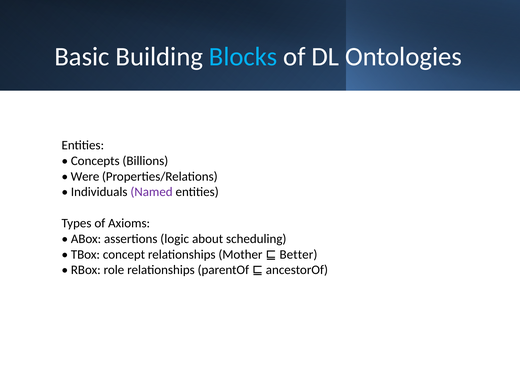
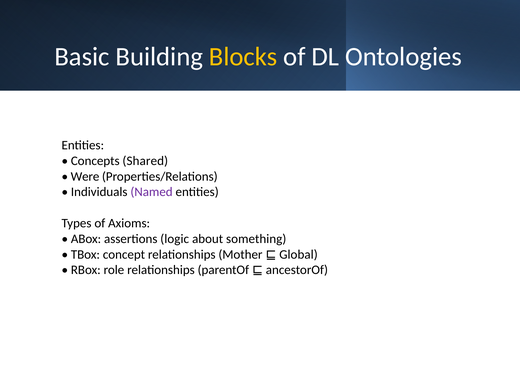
Blocks colour: light blue -> yellow
Billions: Billions -> Shared
scheduling: scheduling -> something
Better: Better -> Global
